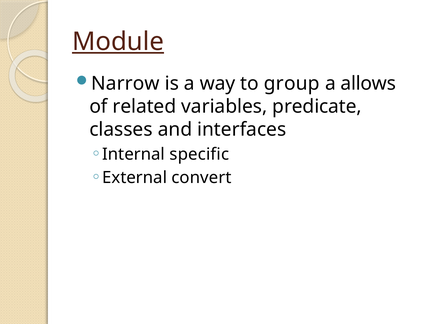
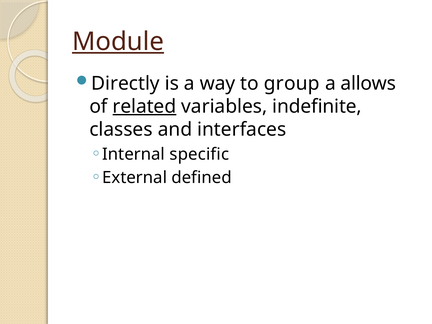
Narrow: Narrow -> Directly
related underline: none -> present
predicate: predicate -> indefinite
convert: convert -> defined
